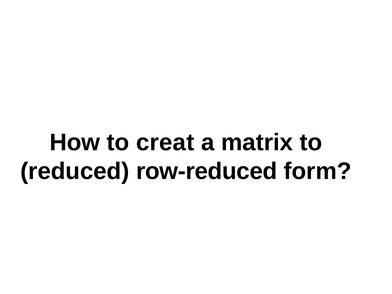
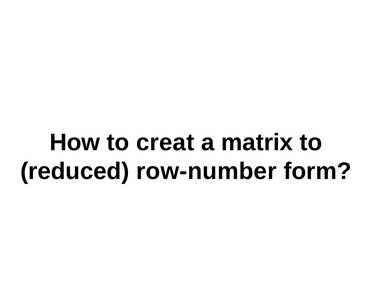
row-reduced: row-reduced -> row-number
